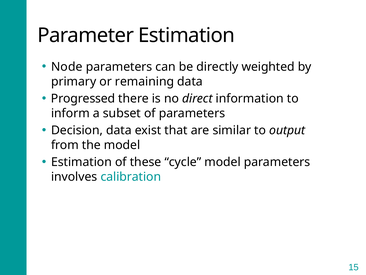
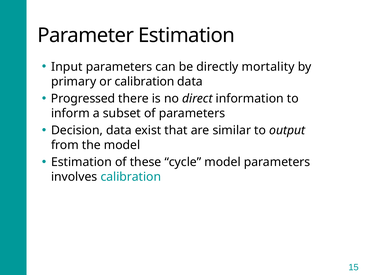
Node: Node -> Input
weighted: weighted -> mortality
or remaining: remaining -> calibration
